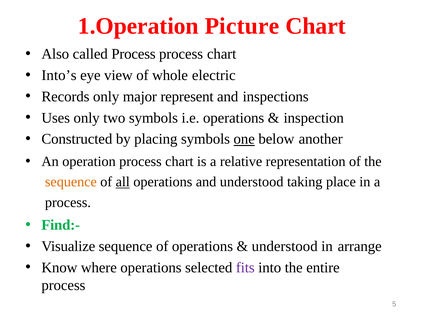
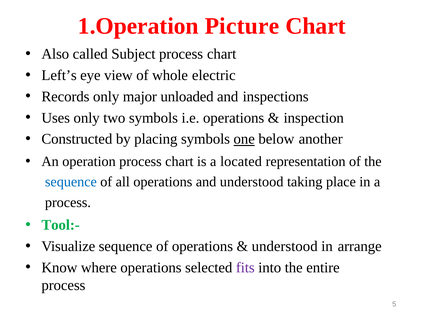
called Process: Process -> Subject
Into’s: Into’s -> Left’s
represent: represent -> unloaded
relative: relative -> located
sequence at (71, 182) colour: orange -> blue
all underline: present -> none
Find:-: Find:- -> Tool:-
